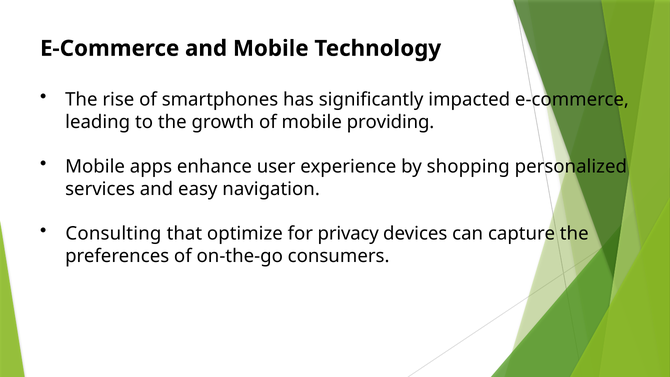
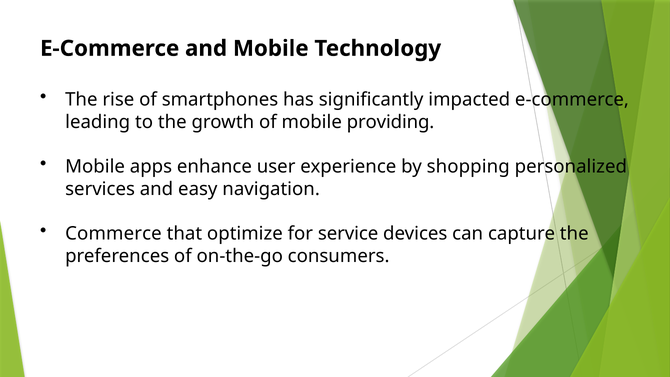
Consulting: Consulting -> Commerce
privacy: privacy -> service
